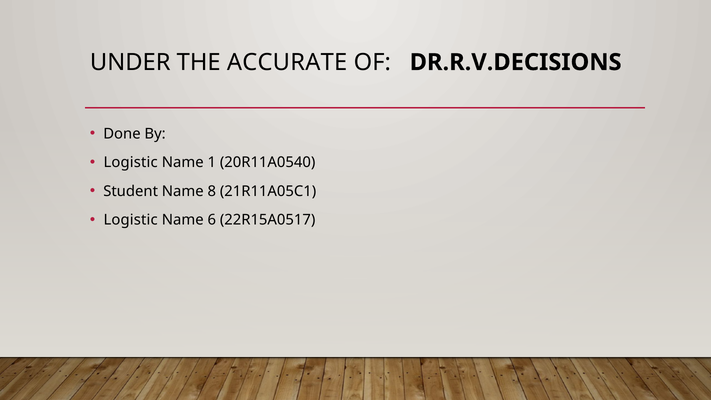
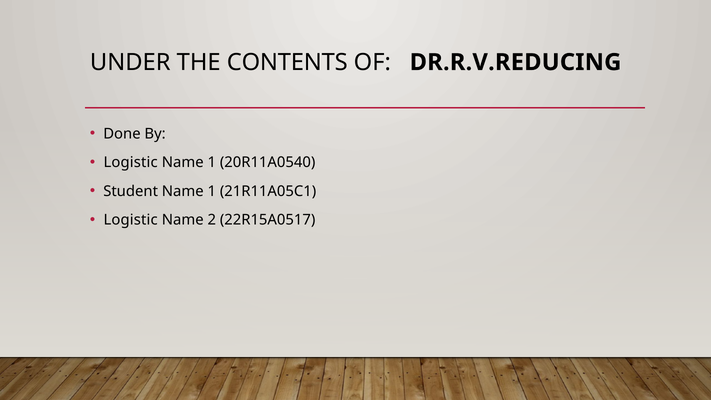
ACCURATE: ACCURATE -> CONTENTS
DR.R.V.DECISIONS: DR.R.V.DECISIONS -> DR.R.V.REDUCING
Student Name 8: 8 -> 1
6: 6 -> 2
